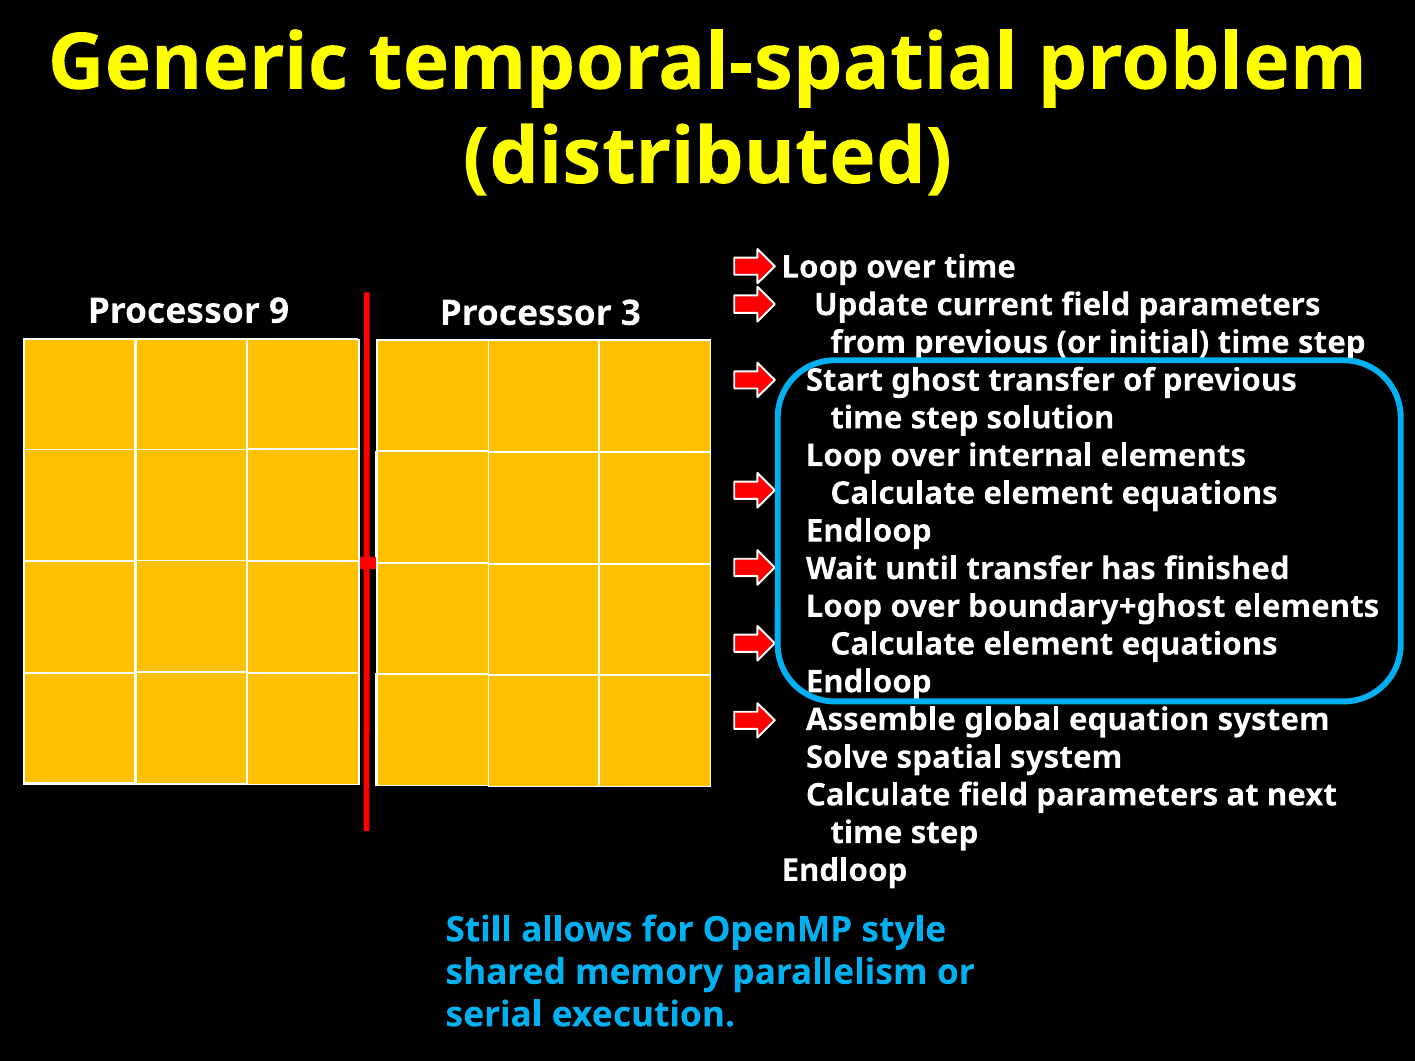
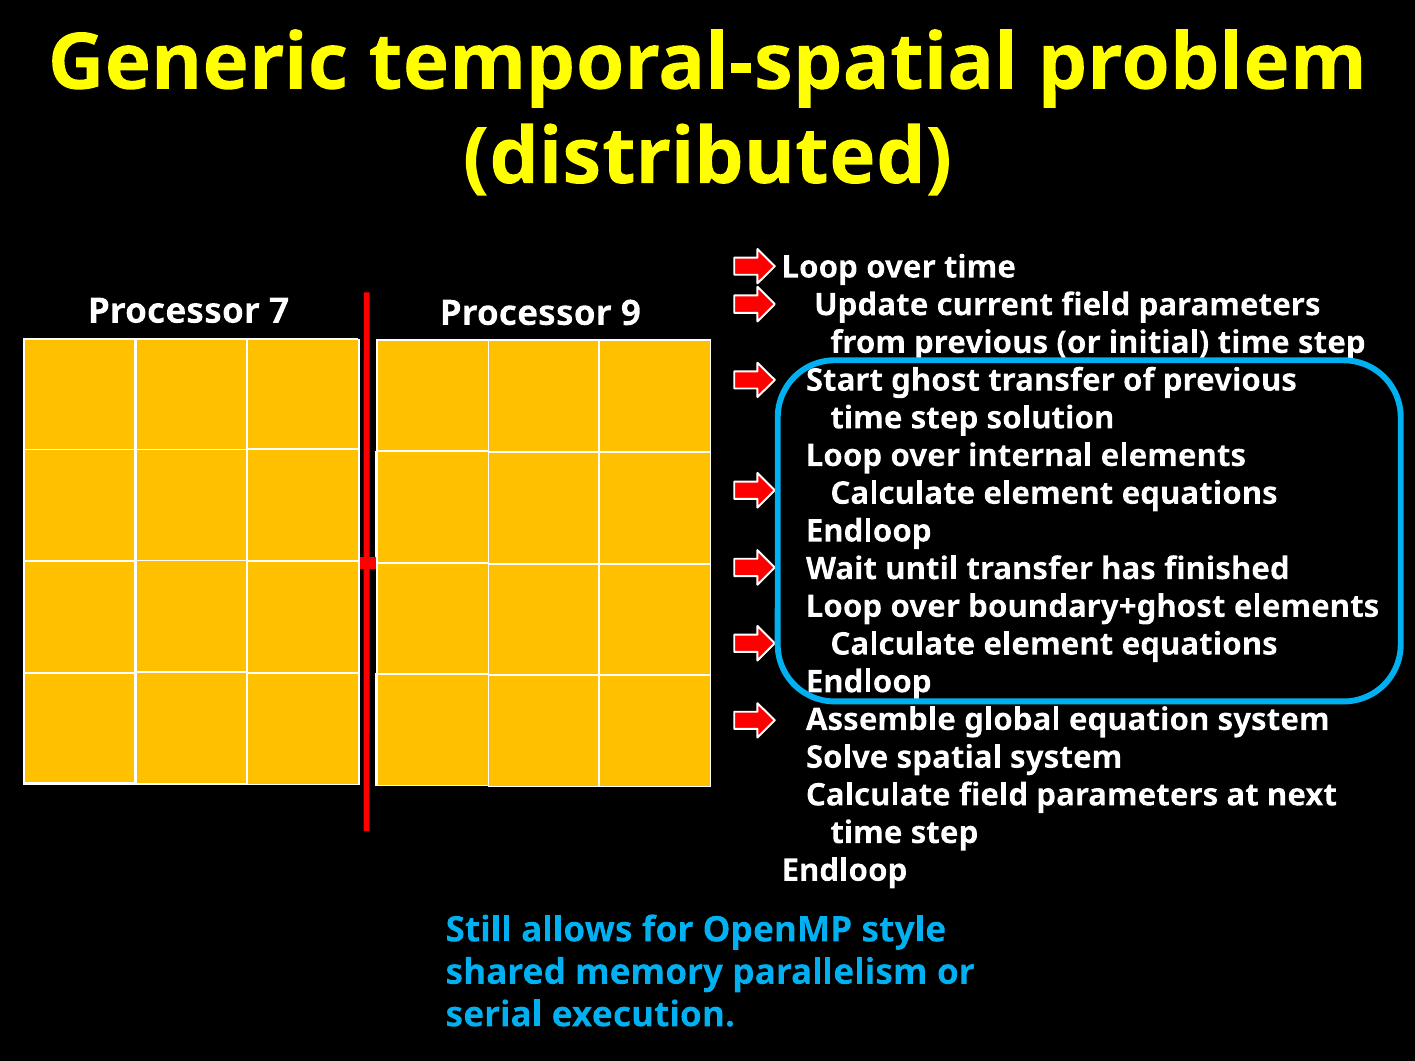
9: 9 -> 7
3: 3 -> 9
